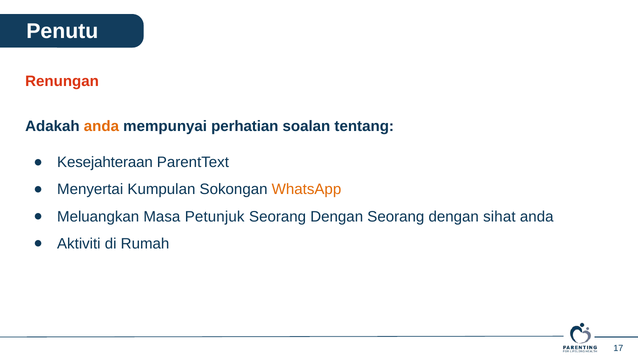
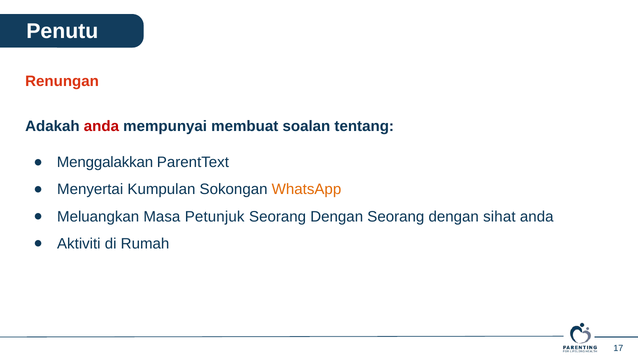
anda at (101, 126) colour: orange -> red
perhatian: perhatian -> membuat
Kesejahteraan: Kesejahteraan -> Menggalakkan
